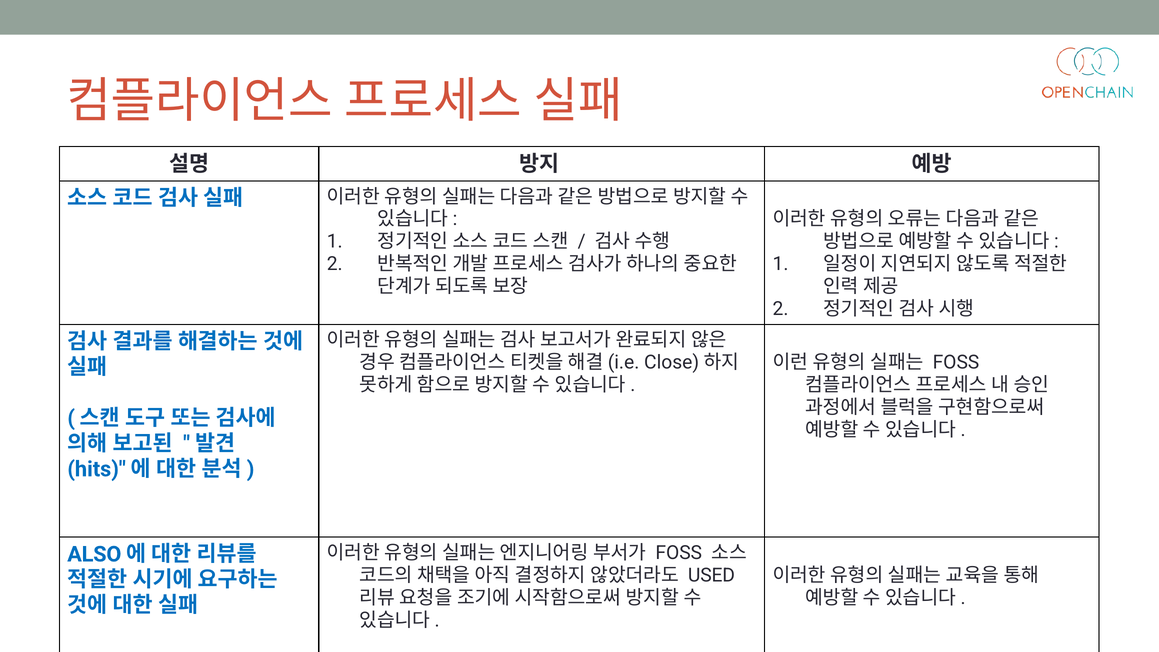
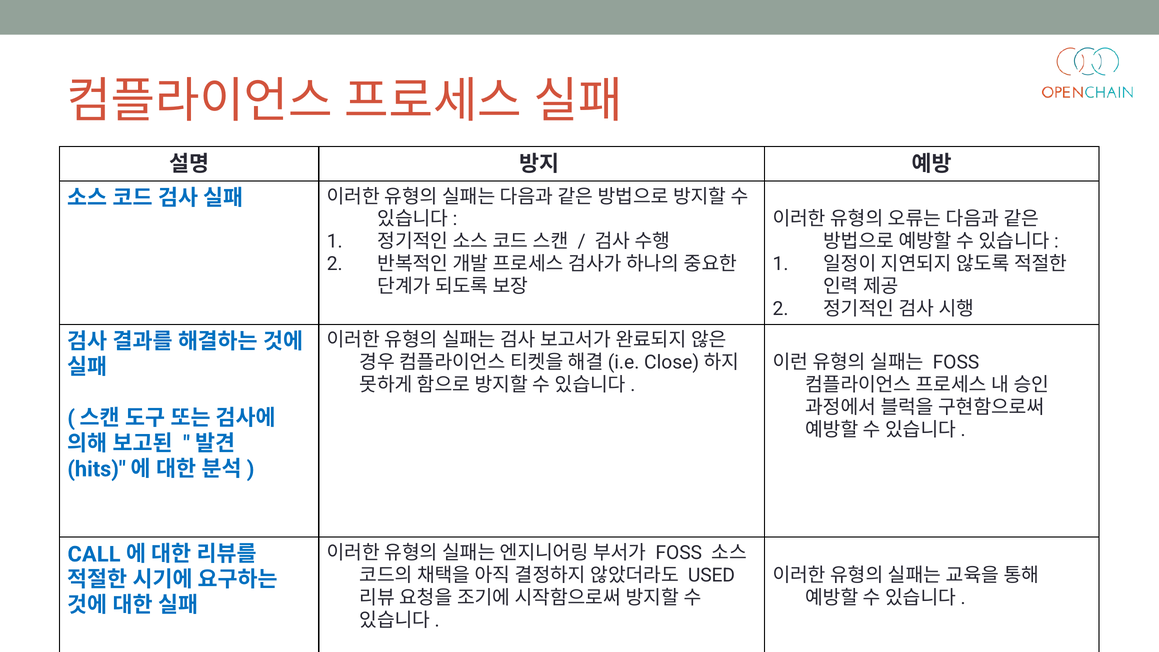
ALSO: ALSO -> CALL
